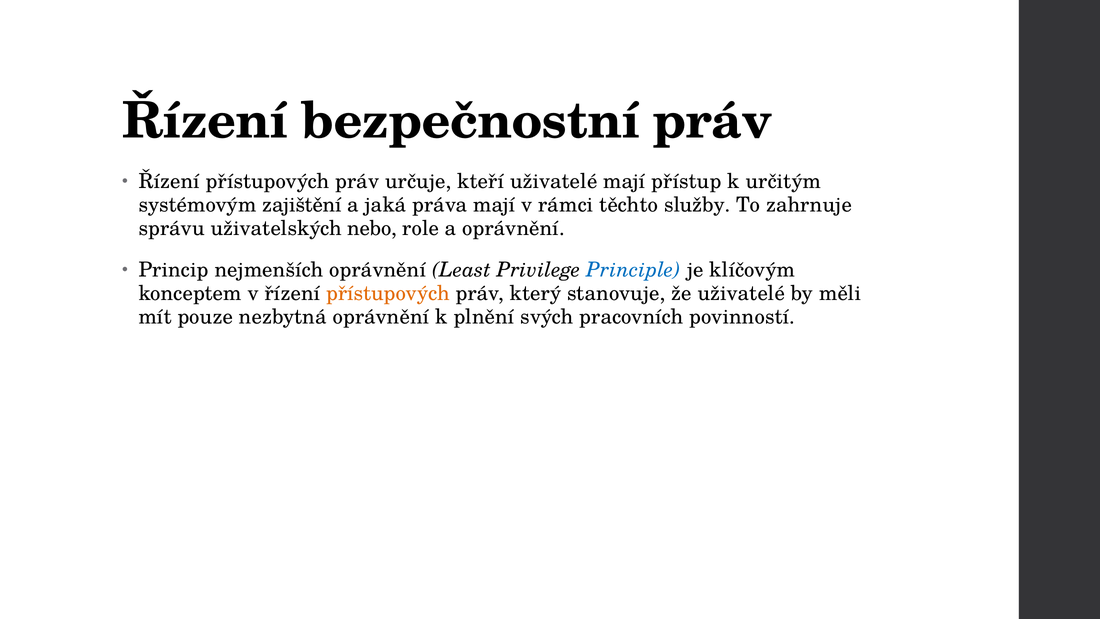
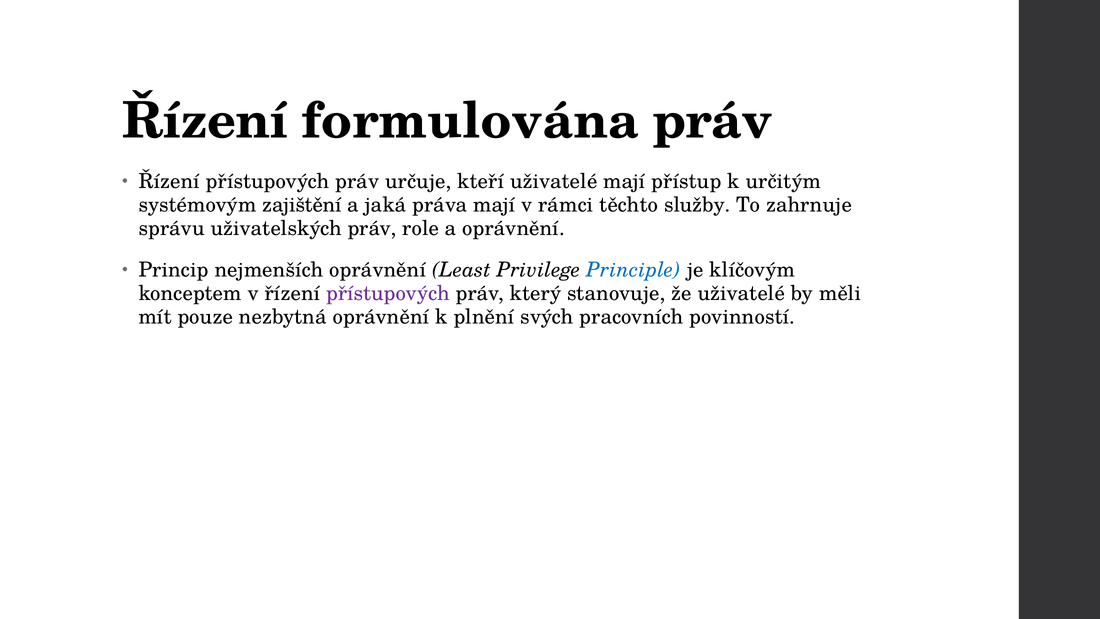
bezpečnostní: bezpečnostní -> formulována
uživatelských nebo: nebo -> práv
přístupových at (388, 294) colour: orange -> purple
